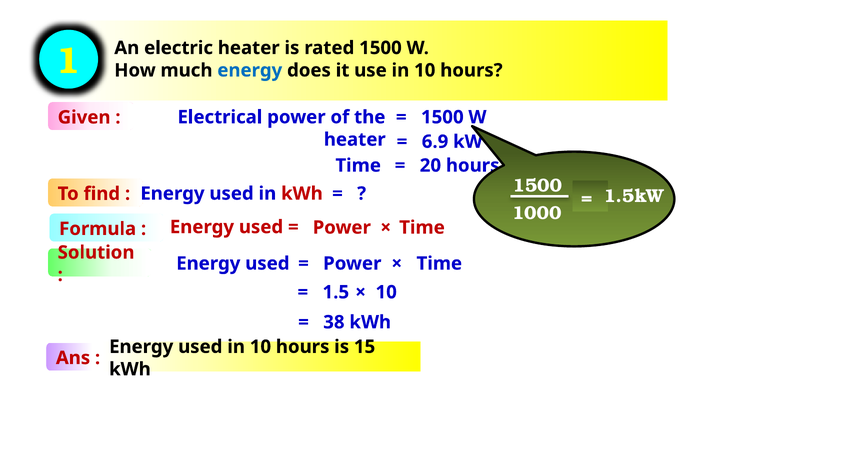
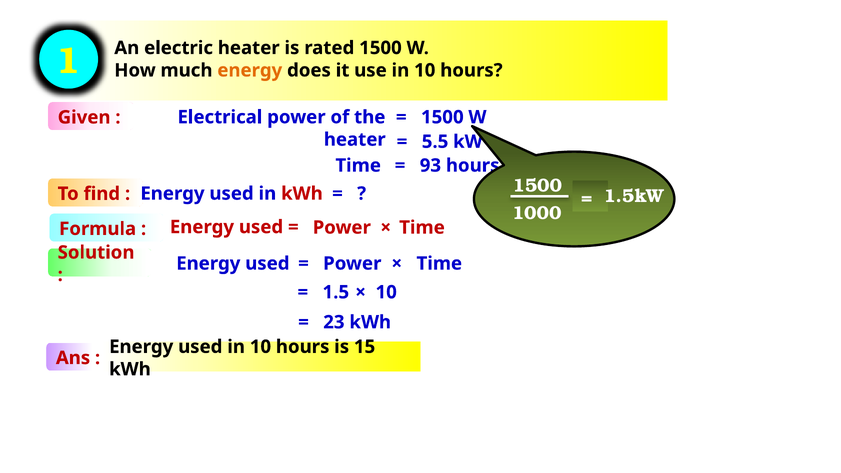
energy at (250, 70) colour: blue -> orange
6.9: 6.9 -> 5.5
20: 20 -> 93
38: 38 -> 23
